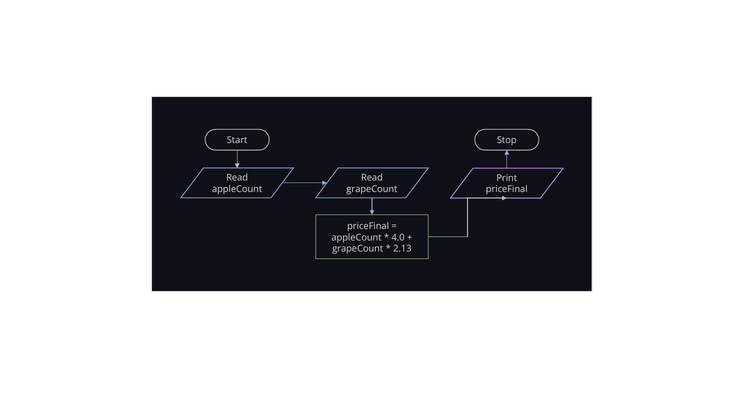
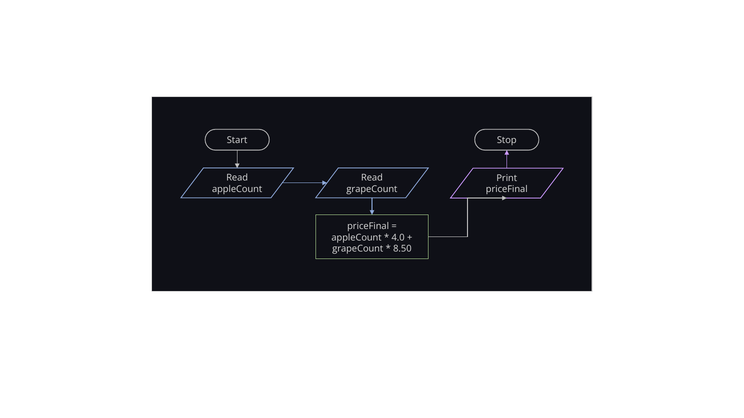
2.13: 2.13 -> 8.50
